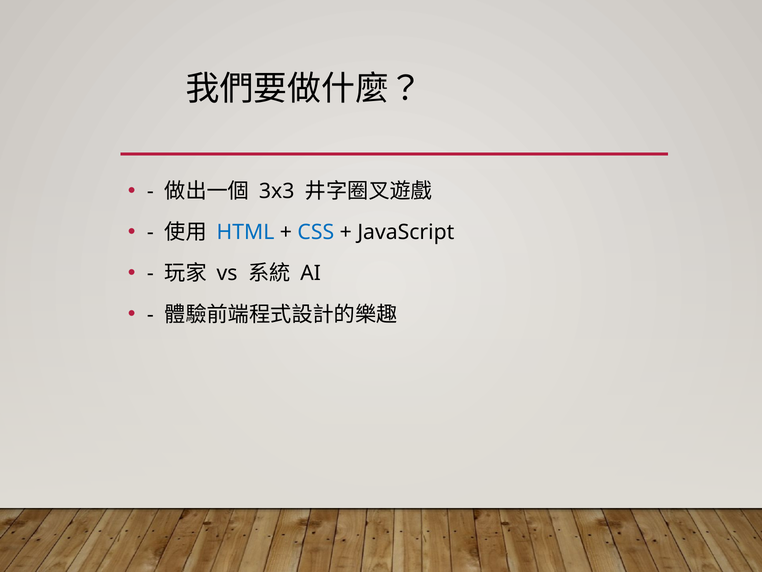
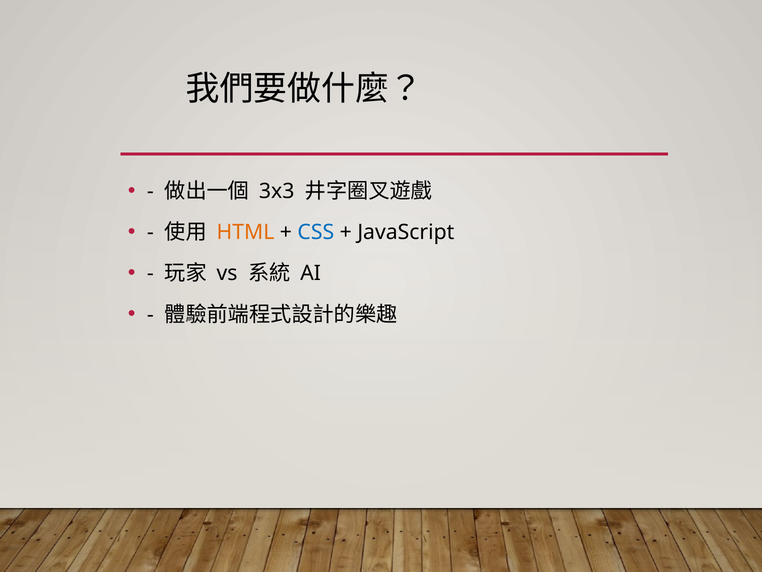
HTML colour: blue -> orange
